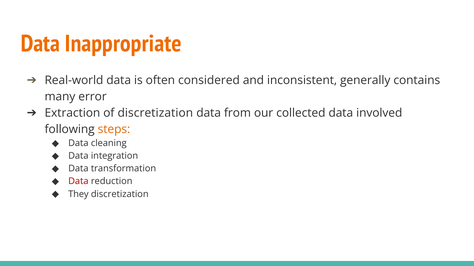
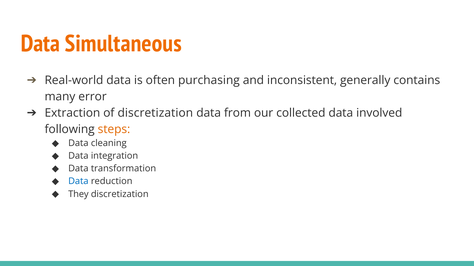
Inappropriate: Inappropriate -> Simultaneous
considered: considered -> purchasing
Data at (78, 182) colour: red -> blue
